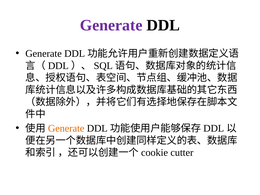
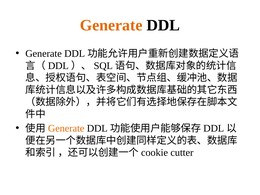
Generate at (111, 25) colour: purple -> orange
